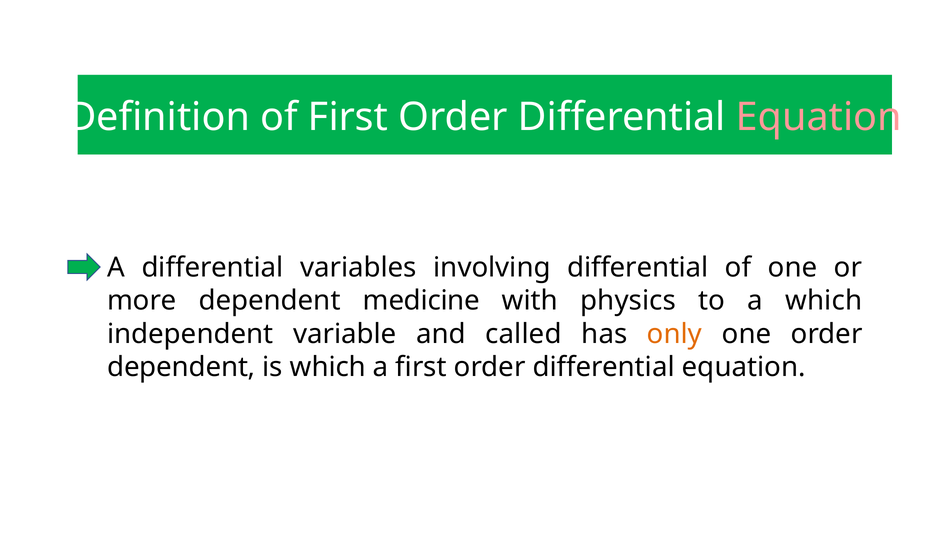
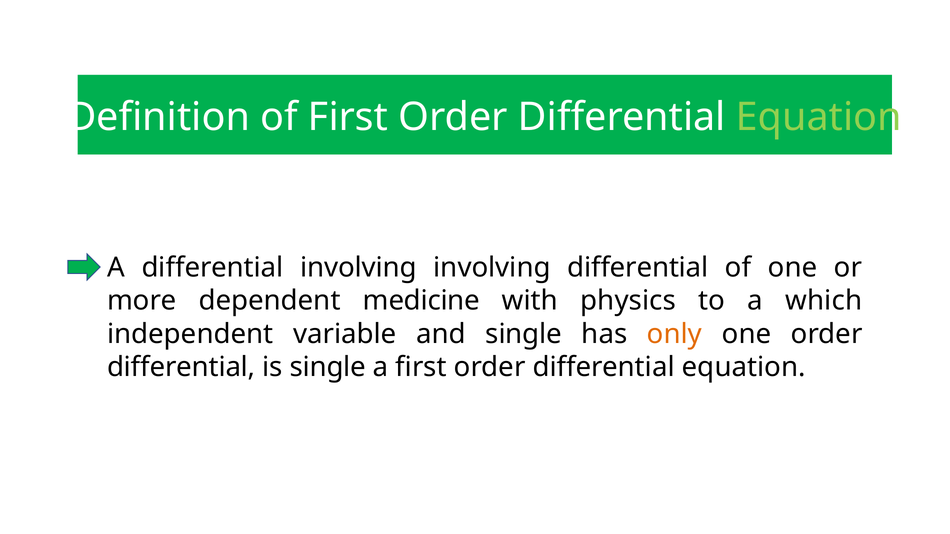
Equation at (819, 117) colour: pink -> light green
differential variables: variables -> involving
and called: called -> single
dependent at (181, 367): dependent -> differential
is which: which -> single
